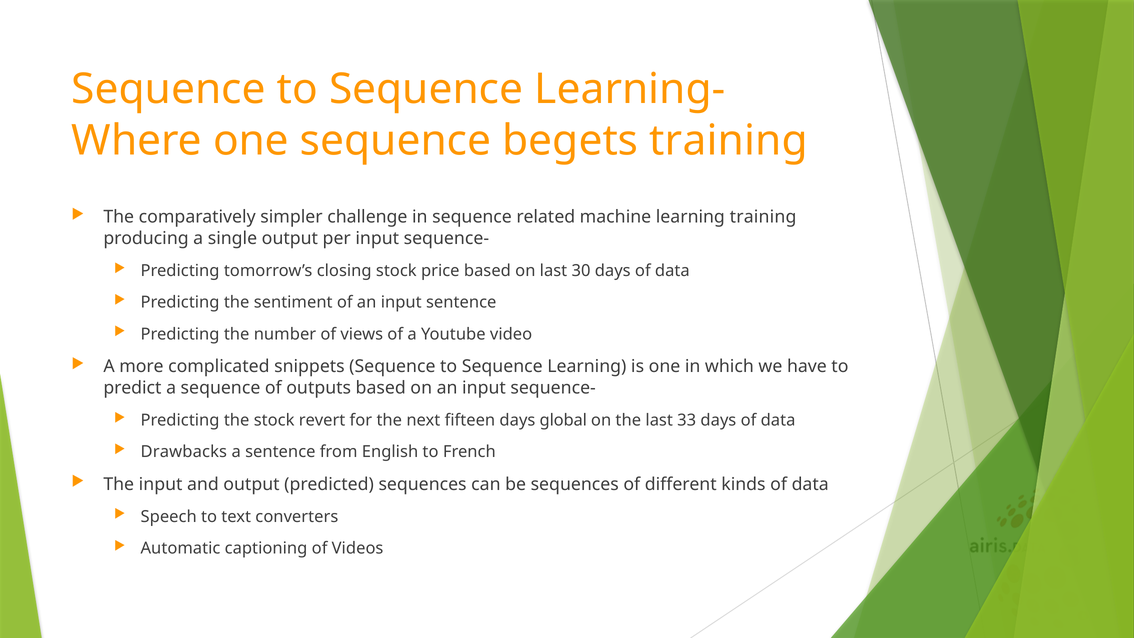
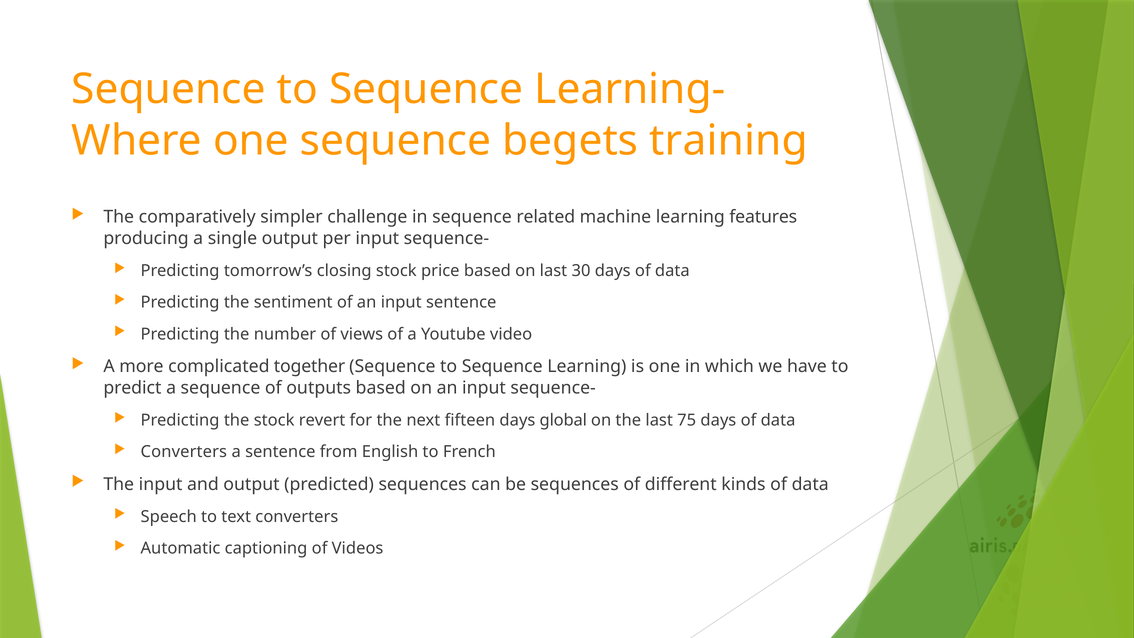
learning training: training -> features
snippets: snippets -> together
33: 33 -> 75
Drawbacks at (184, 452): Drawbacks -> Converters
